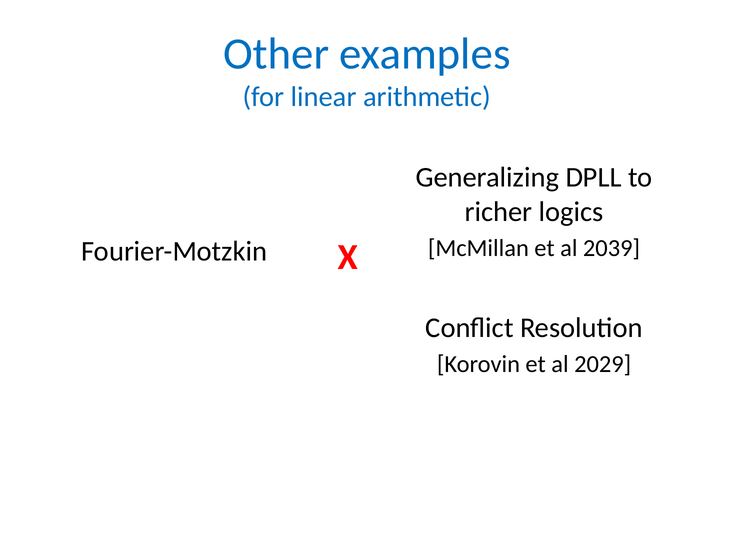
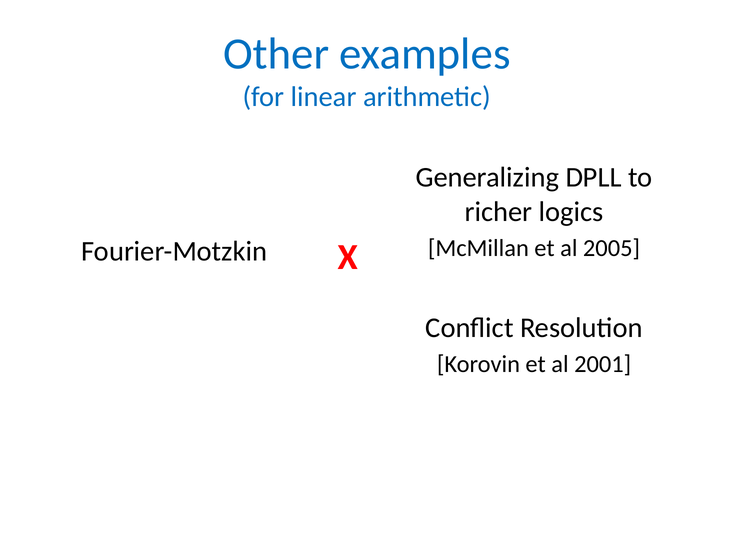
2039: 2039 -> 2005
2029: 2029 -> 2001
